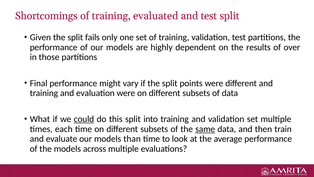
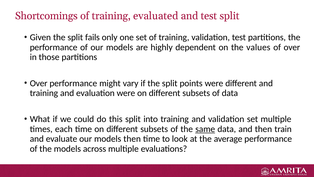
results: results -> values
Final at (39, 83): Final -> Over
could underline: present -> none
models than: than -> then
